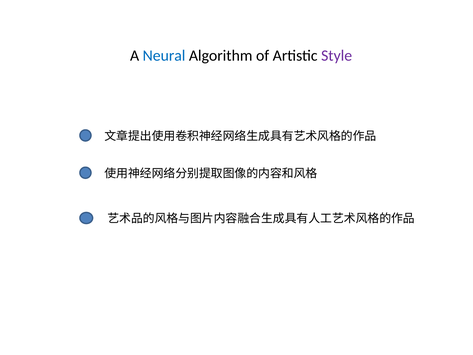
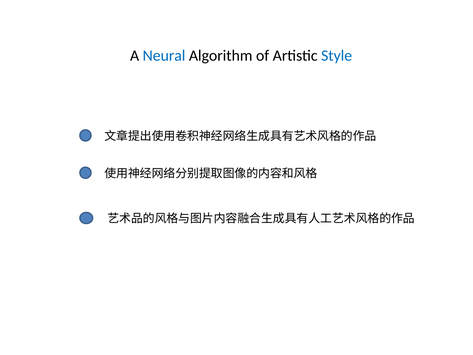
Style colour: purple -> blue
